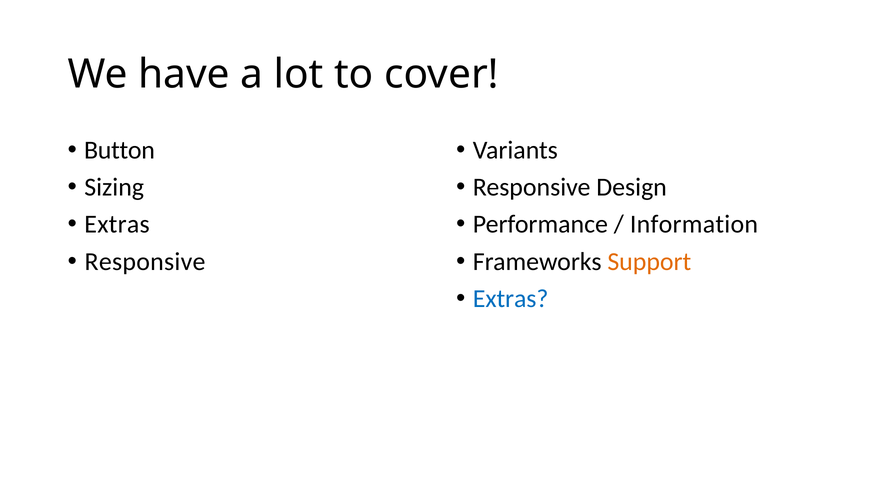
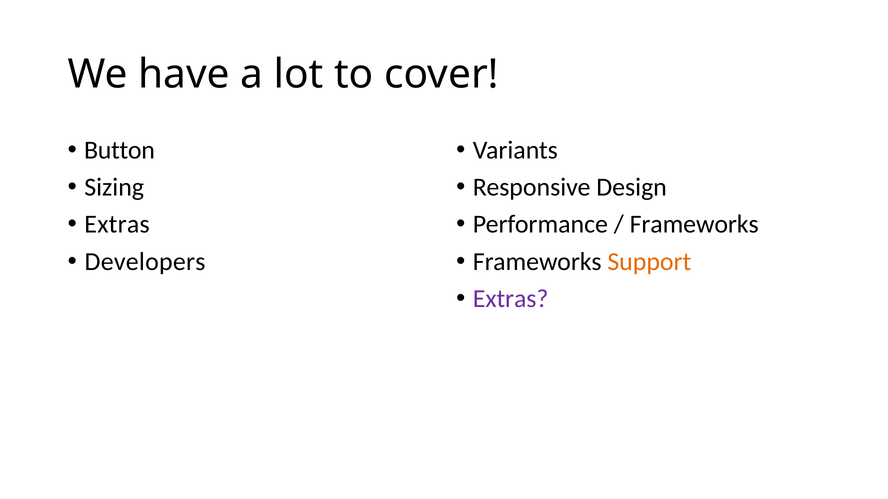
Information at (694, 225): Information -> Frameworks
Responsive at (145, 262): Responsive -> Developers
Extras at (511, 299) colour: blue -> purple
